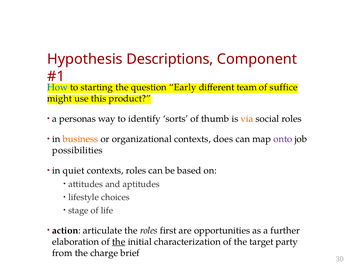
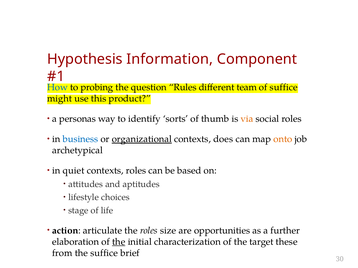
Descriptions: Descriptions -> Information
starting: starting -> probing
Early: Early -> Rules
business colour: orange -> blue
organizational underline: none -> present
onto colour: purple -> orange
possibilities: possibilities -> archetypical
first: first -> size
party: party -> these
the charge: charge -> suffice
